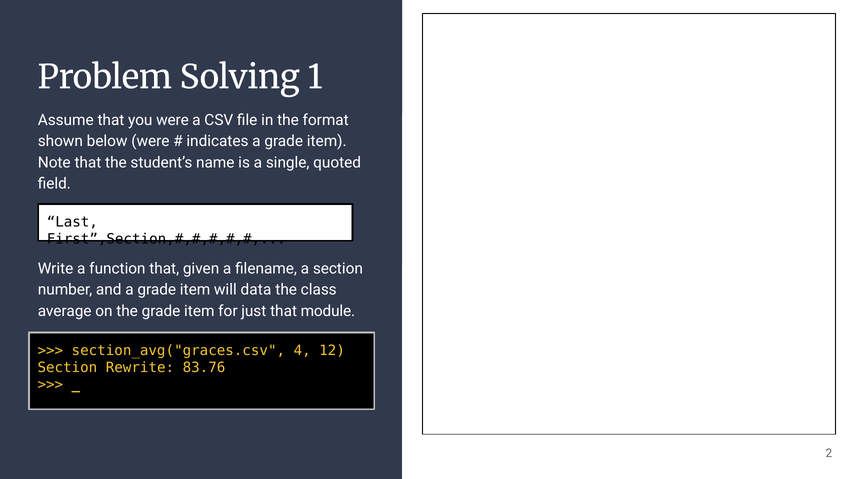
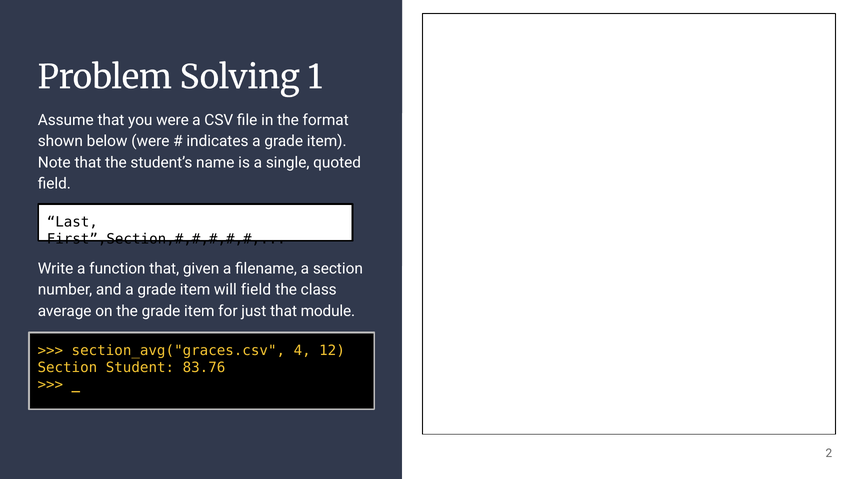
will data: data -> field
Rewrite: Rewrite -> Student
